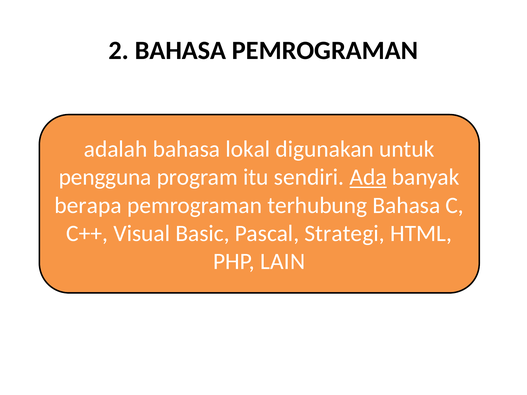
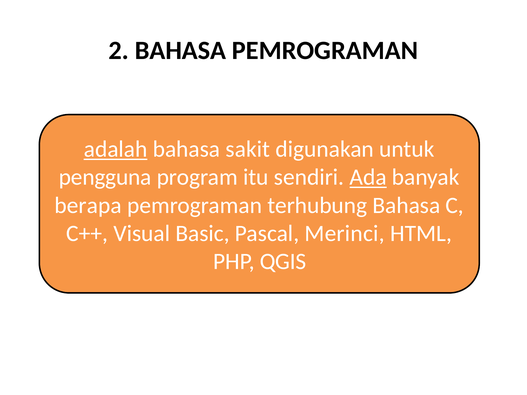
adalah underline: none -> present
lokal: lokal -> sakit
Strategi: Strategi -> Merinci
LAIN: LAIN -> QGIS
